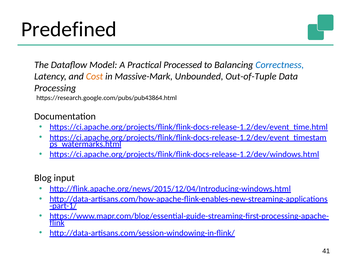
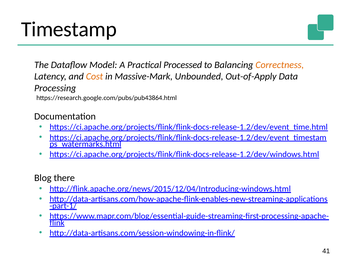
Predefined: Predefined -> Timestamp
Correctness colour: blue -> orange
Out-of-Tuple: Out-of-Tuple -> Out-of-Apply
input: input -> there
